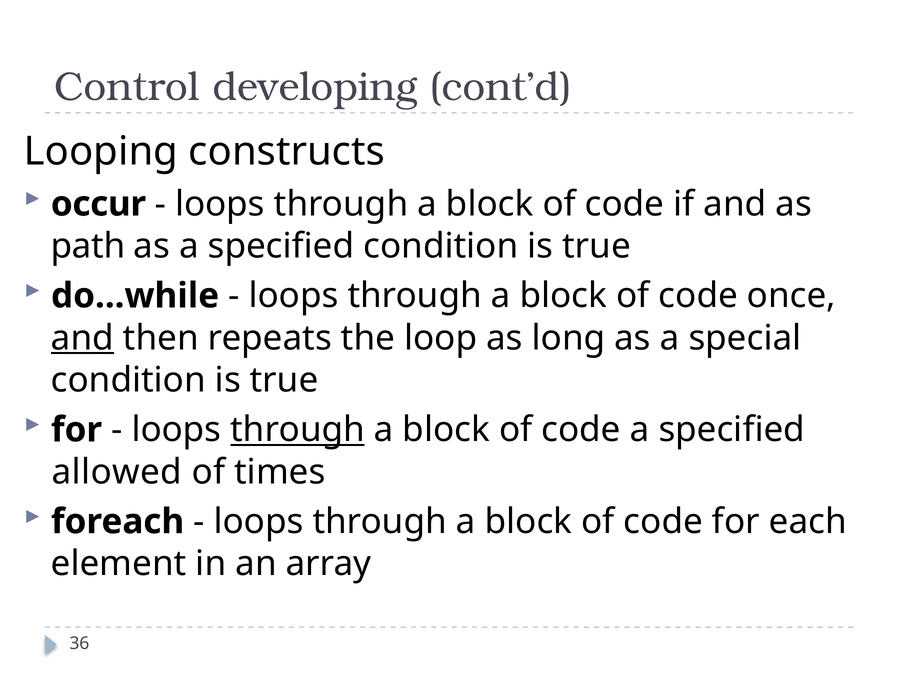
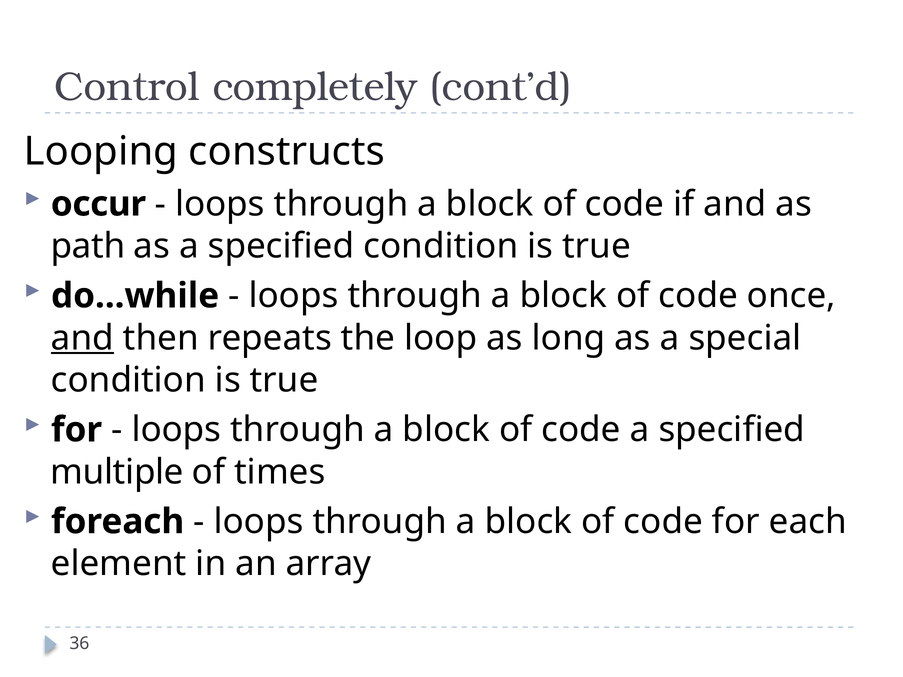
developing: developing -> completely
through at (298, 430) underline: present -> none
allowed: allowed -> multiple
